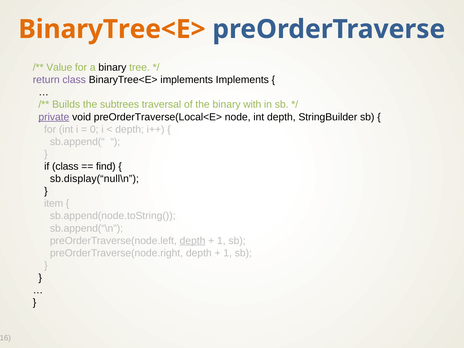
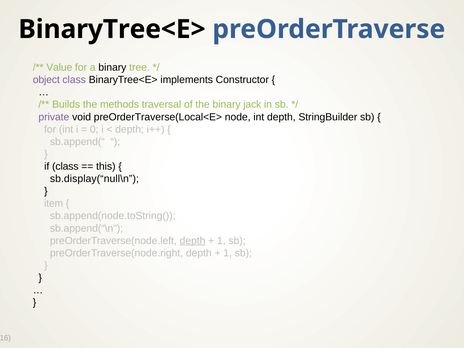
BinaryTree<E> at (112, 29) colour: orange -> black
return: return -> object
implements Implements: Implements -> Constructor
subtrees: subtrees -> methods
with: with -> jack
private underline: present -> none
find: find -> this
